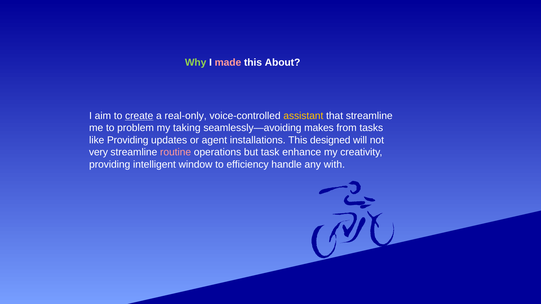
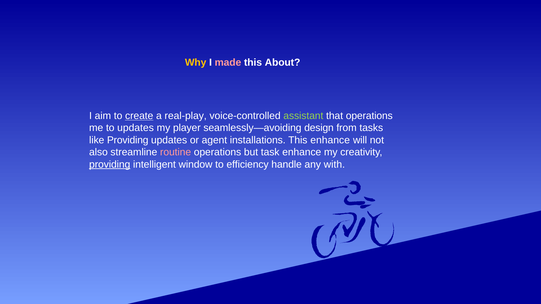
Why colour: light green -> yellow
real-only: real-only -> real-play
assistant colour: yellow -> light green
that streamline: streamline -> operations
to problem: problem -> updates
taking: taking -> player
makes: makes -> design
This designed: designed -> enhance
very: very -> also
providing at (110, 165) underline: none -> present
